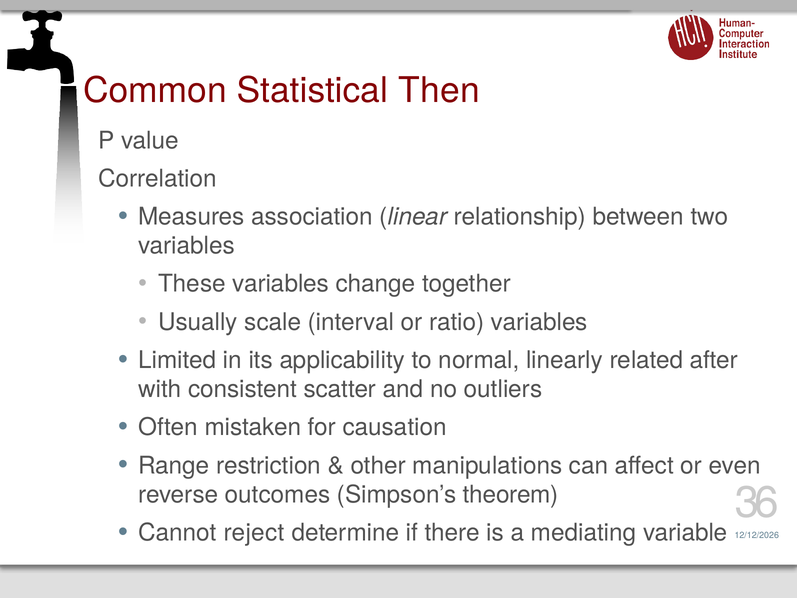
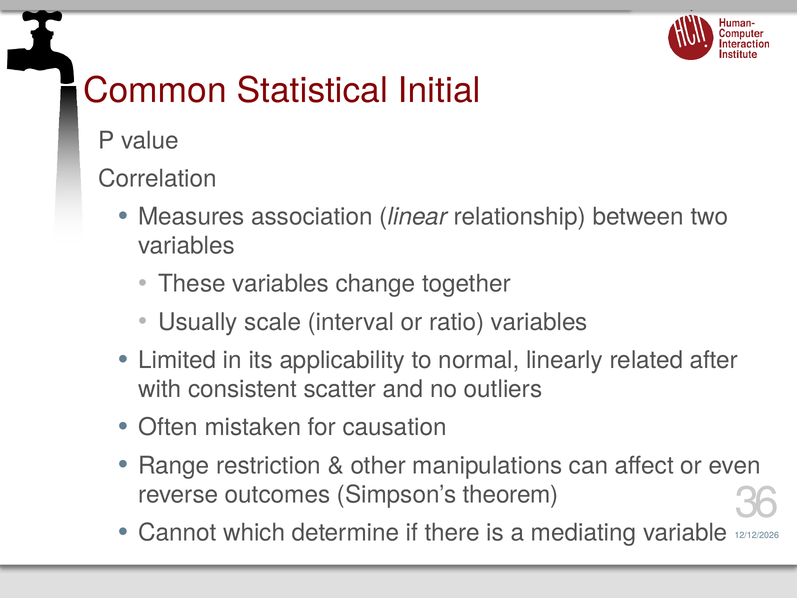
Then: Then -> Initial
reject: reject -> which
